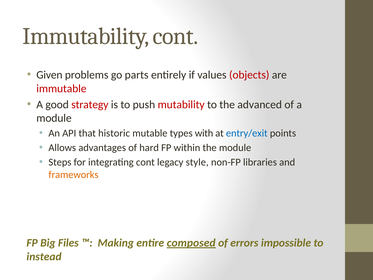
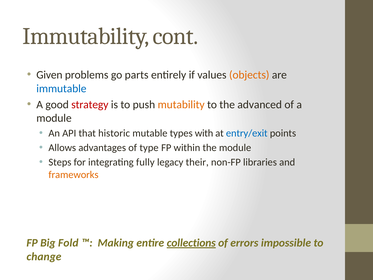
objects colour: red -> orange
immutable colour: red -> blue
mutability colour: red -> orange
hard: hard -> type
integrating cont: cont -> fully
style: style -> their
Files: Files -> Fold
composed: composed -> collections
instead: instead -> change
